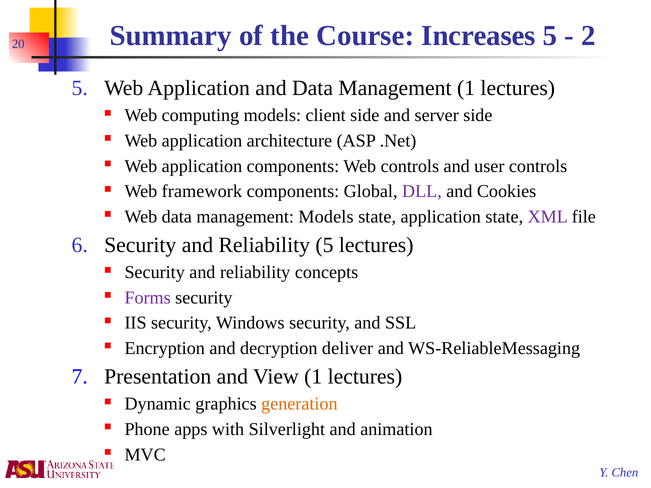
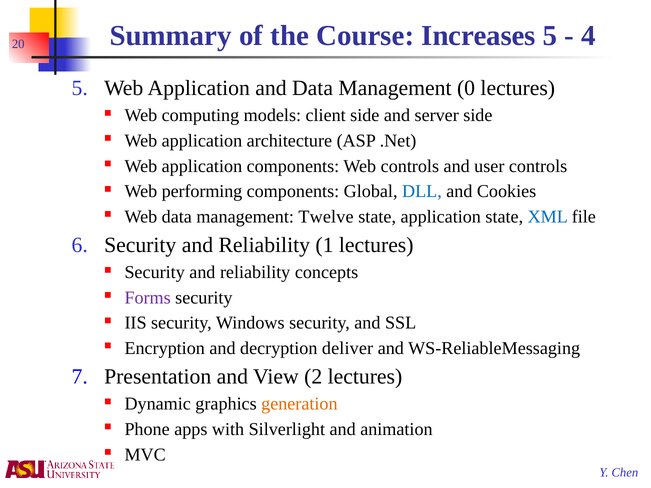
2: 2 -> 4
Management 1: 1 -> 0
framework: framework -> performing
DLL colour: purple -> blue
management Models: Models -> Twelve
XML colour: purple -> blue
Reliability 5: 5 -> 1
View 1: 1 -> 2
